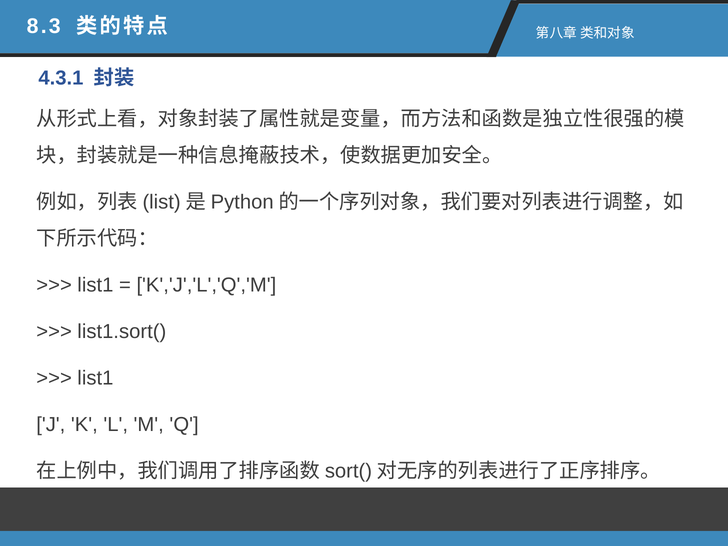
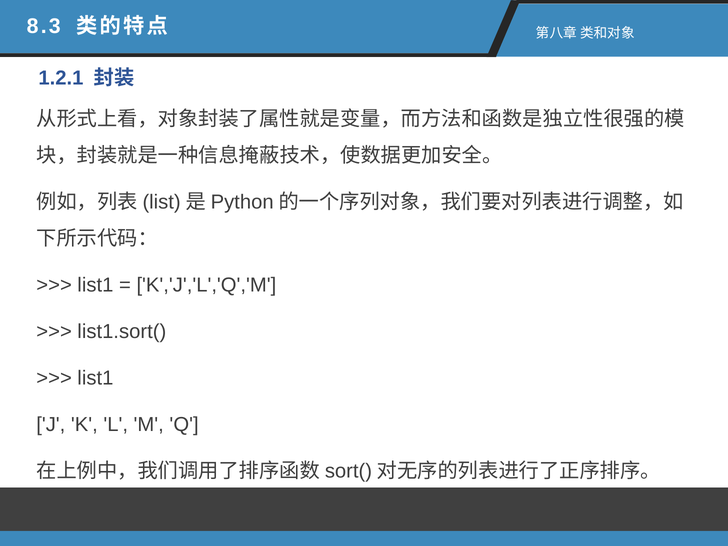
4.3.1: 4.3.1 -> 1.2.1
